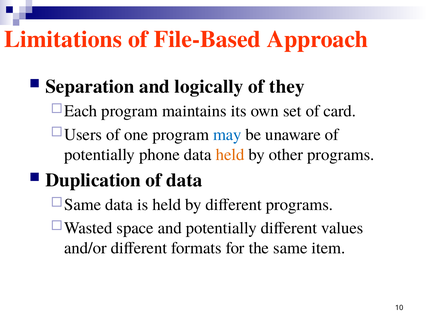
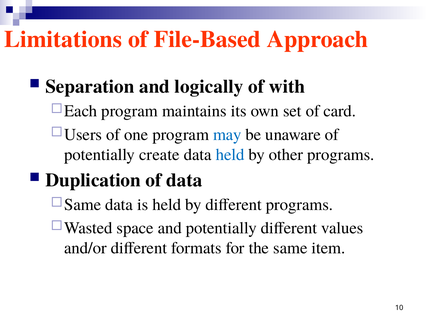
they: they -> with
phone: phone -> create
held at (230, 154) colour: orange -> blue
